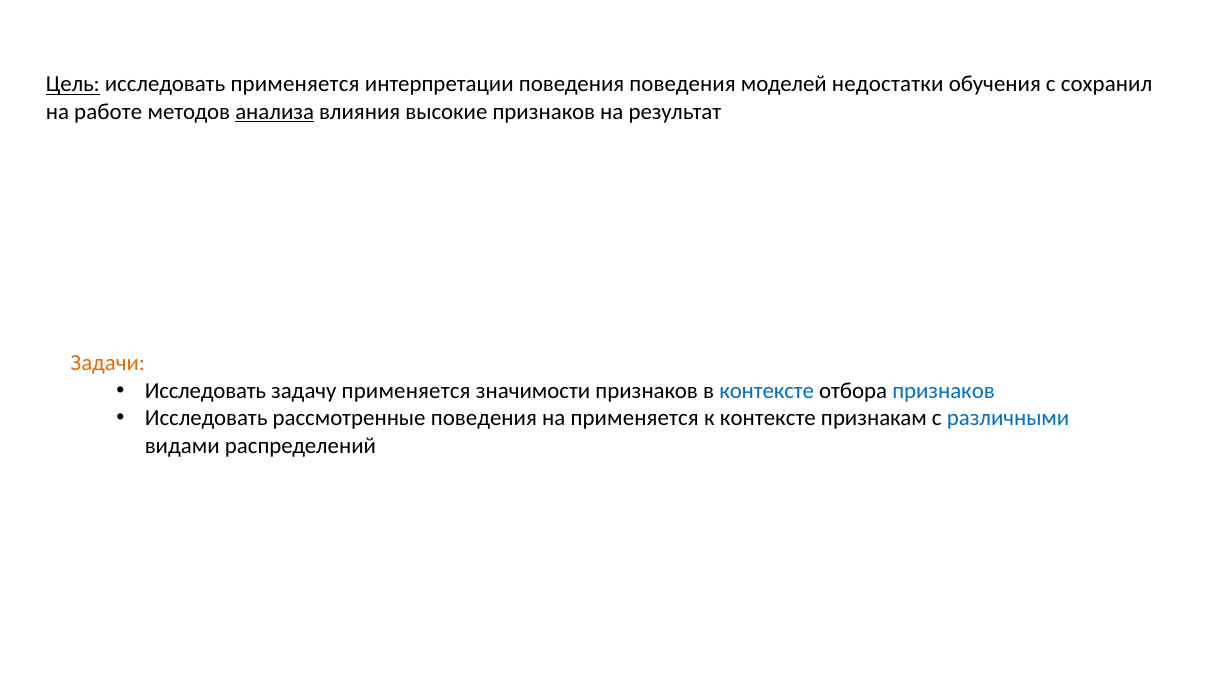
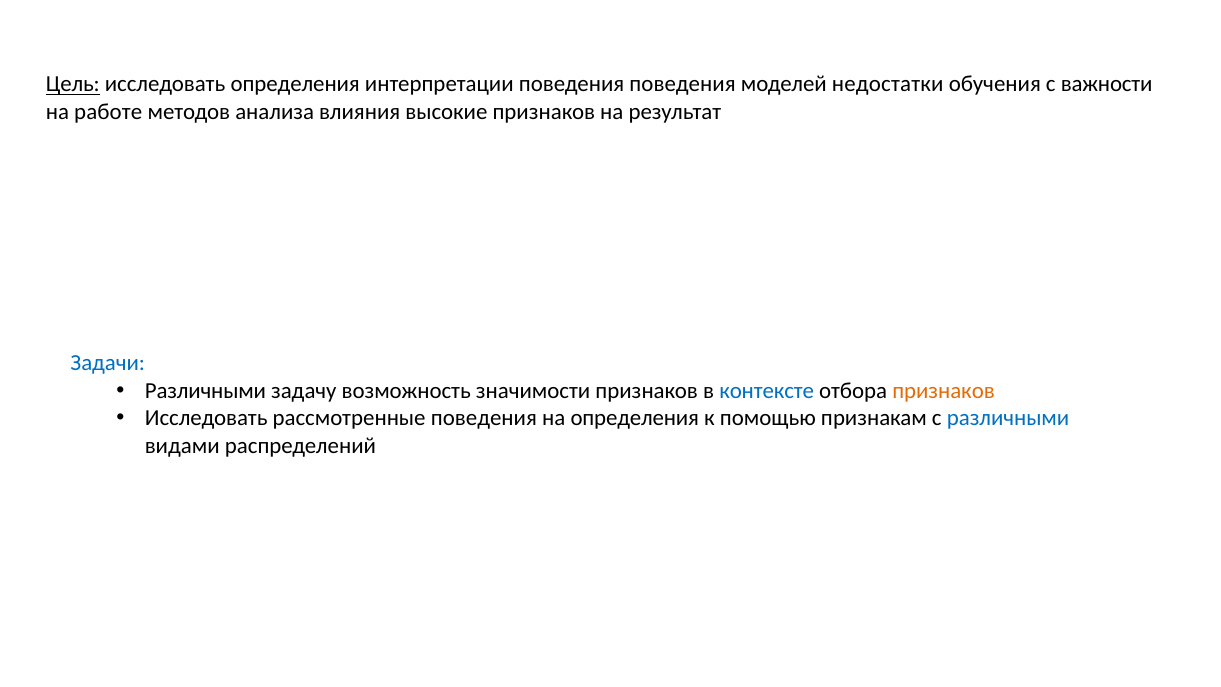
исследовать применяется: применяется -> определения
сохранил: сохранил -> важности
анализа underline: present -> none
Задачи colour: orange -> blue
Исследовать at (206, 391): Исследовать -> Различными
задачу применяется: применяется -> возможность
признаков at (944, 391) colour: blue -> orange
на применяется: применяется -> определения
к контексте: контексте -> помощью
